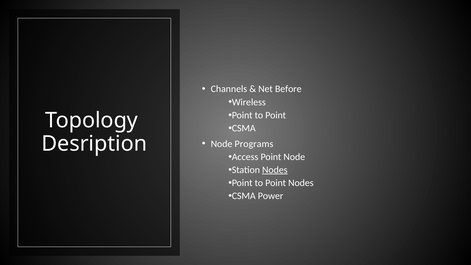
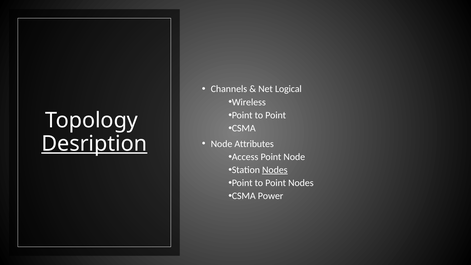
Before: Before -> Logical
Desription underline: none -> present
Programs: Programs -> Attributes
